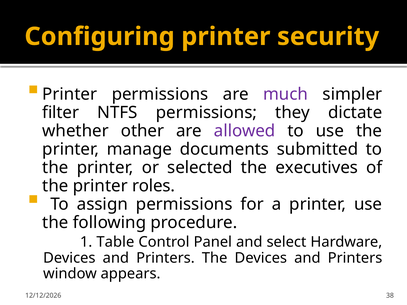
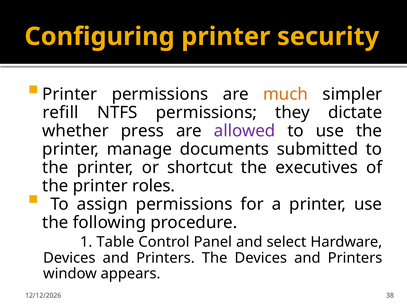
much colour: purple -> orange
filter: filter -> refill
other: other -> press
selected: selected -> shortcut
